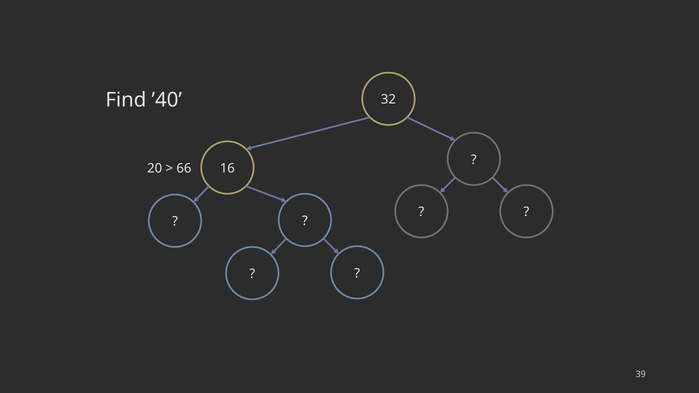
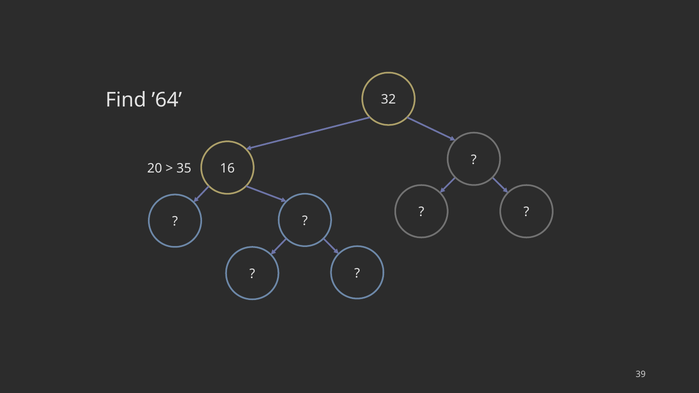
’40: ’40 -> ’64
66: 66 -> 35
